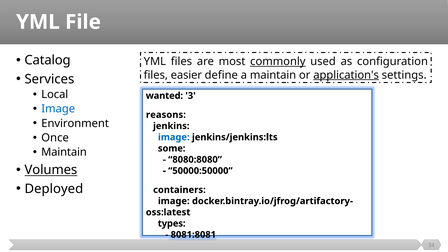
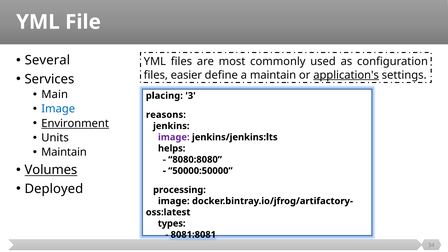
Catalog: Catalog -> Several
commonly underline: present -> none
Local: Local -> Main
wanted: wanted -> placing
Environment underline: none -> present
Once: Once -> Units
image at (174, 137) colour: blue -> purple
some: some -> helps
containers: containers -> processing
